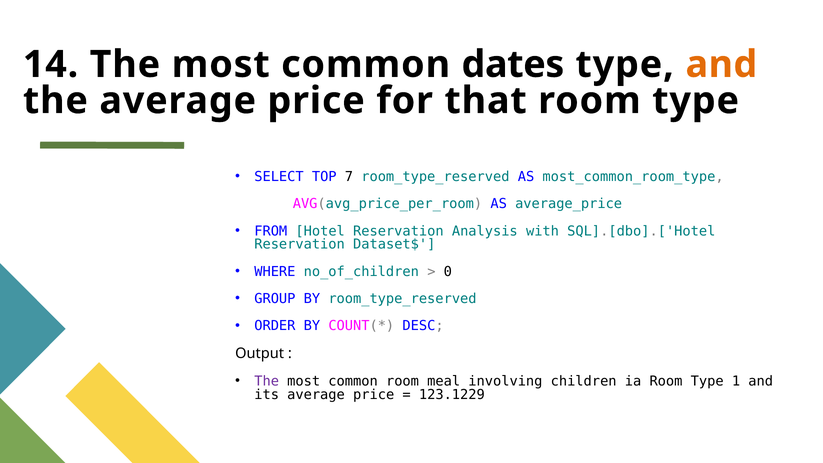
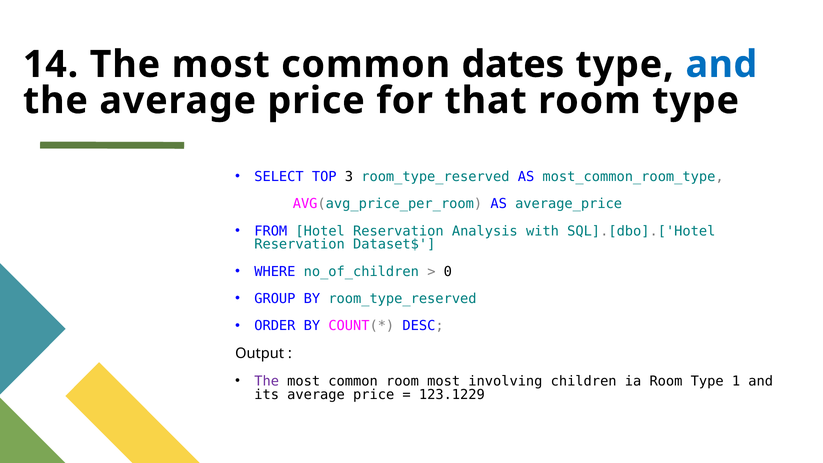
and at (721, 64) colour: orange -> blue
7: 7 -> 3
room meal: meal -> most
